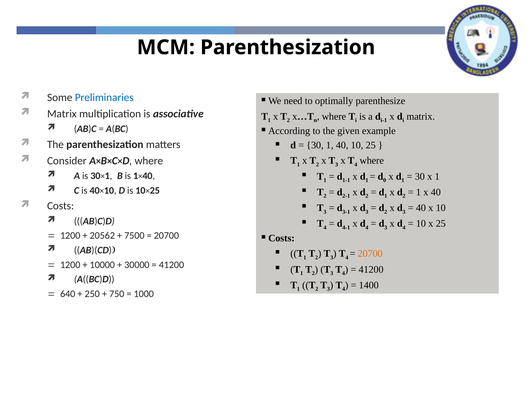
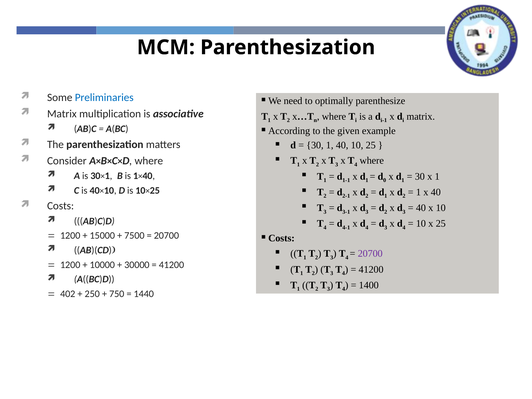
20562: 20562 -> 15000
20700 at (370, 254) colour: orange -> purple
640: 640 -> 402
1000: 1000 -> 1440
